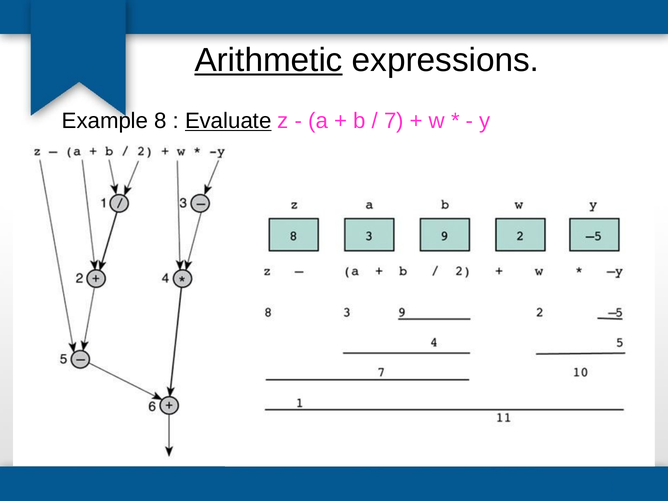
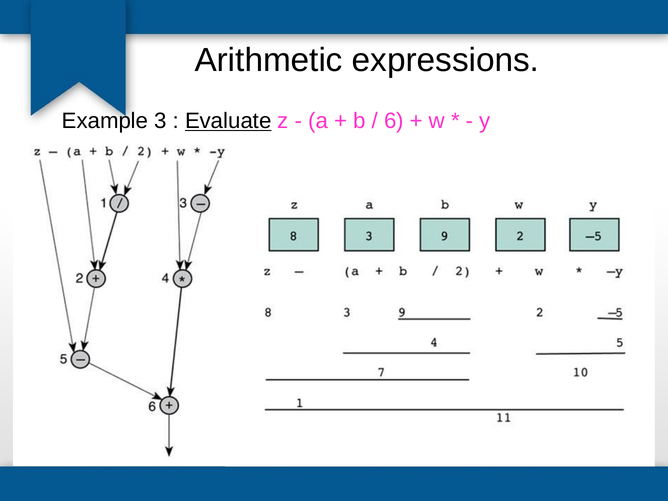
Arithmetic underline: present -> none
8: 8 -> 3
7: 7 -> 6
